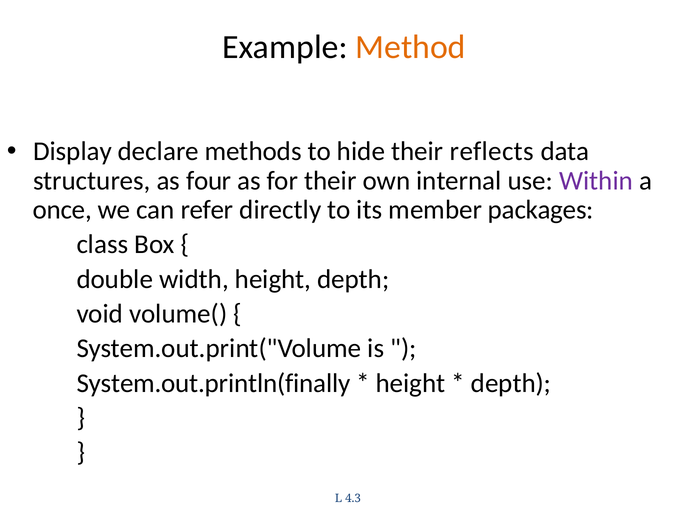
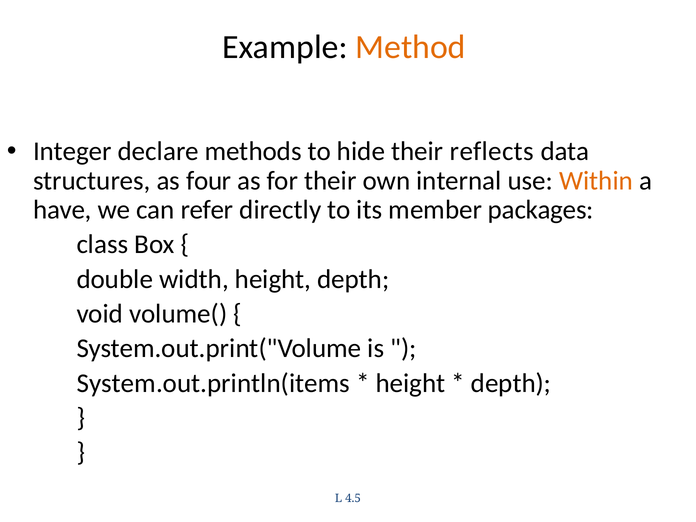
Display: Display -> Integer
Within colour: purple -> orange
once: once -> have
System.out.println(finally: System.out.println(finally -> System.out.println(items
4.3: 4.3 -> 4.5
